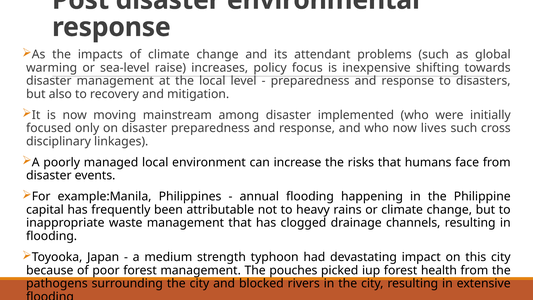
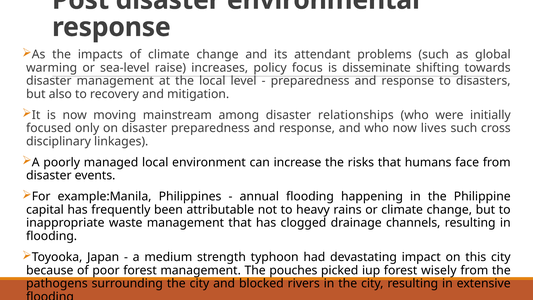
inexpensive: inexpensive -> disseminate
implemented: implemented -> relationships
health: health -> wisely
